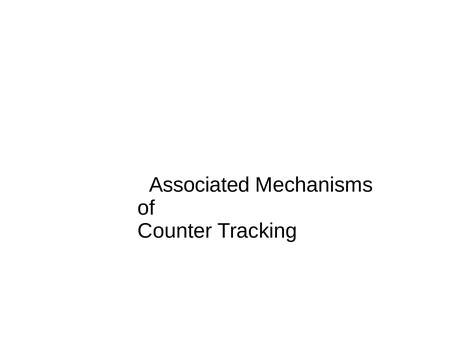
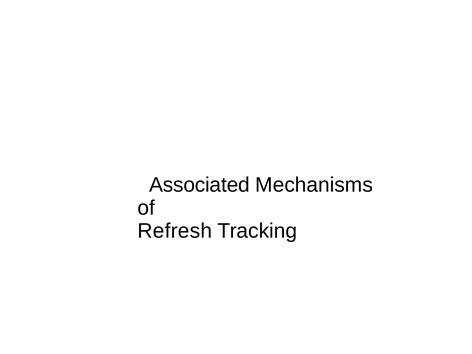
Counter: Counter -> Refresh
